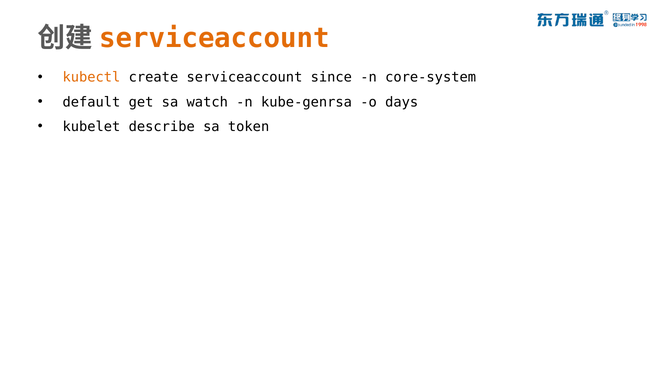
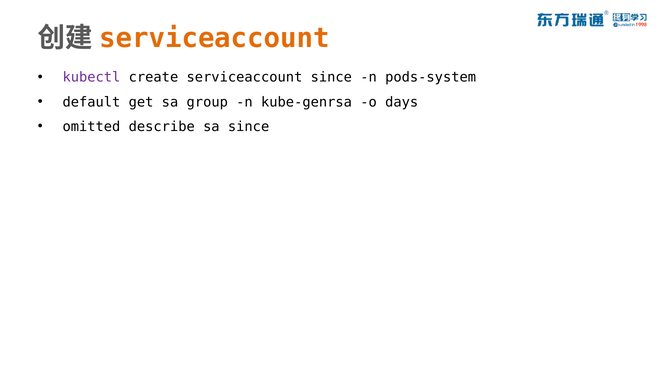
kubectl colour: orange -> purple
core-system: core-system -> pods-system
watch: watch -> group
kubelet: kubelet -> omitted
sa token: token -> since
